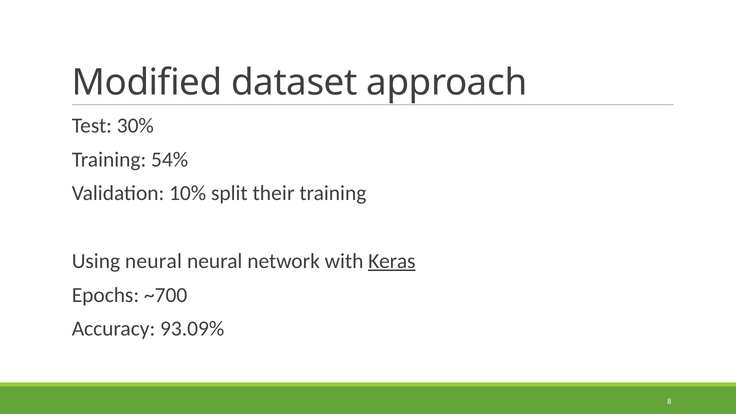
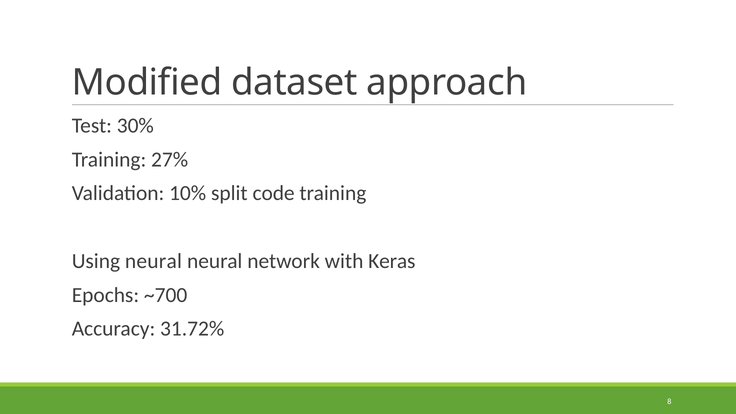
54%: 54% -> 27%
their: their -> code
Keras underline: present -> none
93.09%: 93.09% -> 31.72%
